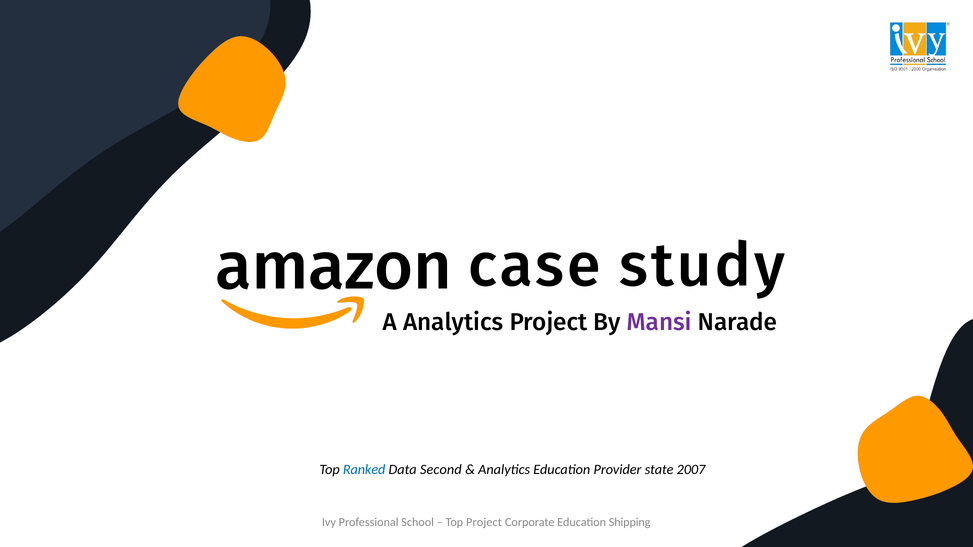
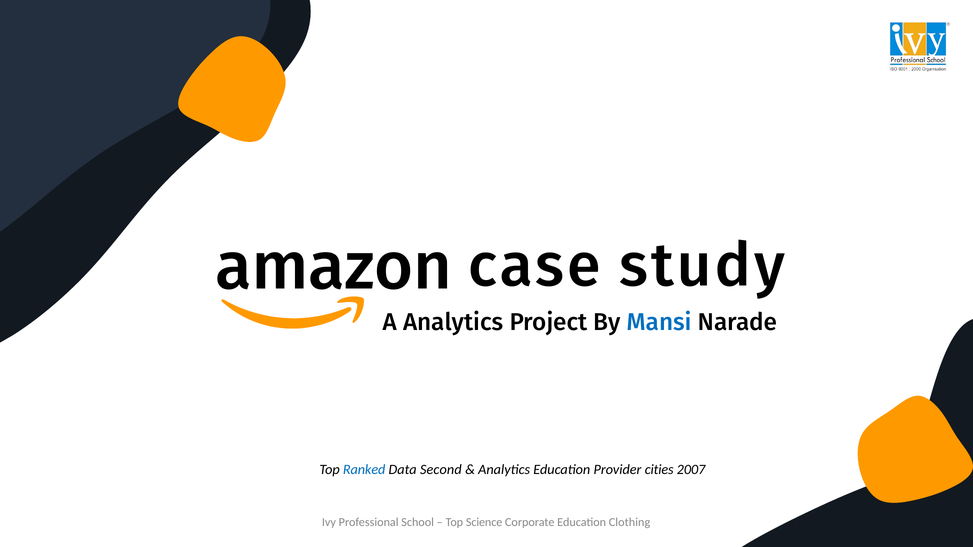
Mansi colour: purple -> blue
state: state -> cities
Top Project: Project -> Science
Shipping: Shipping -> Clothing
